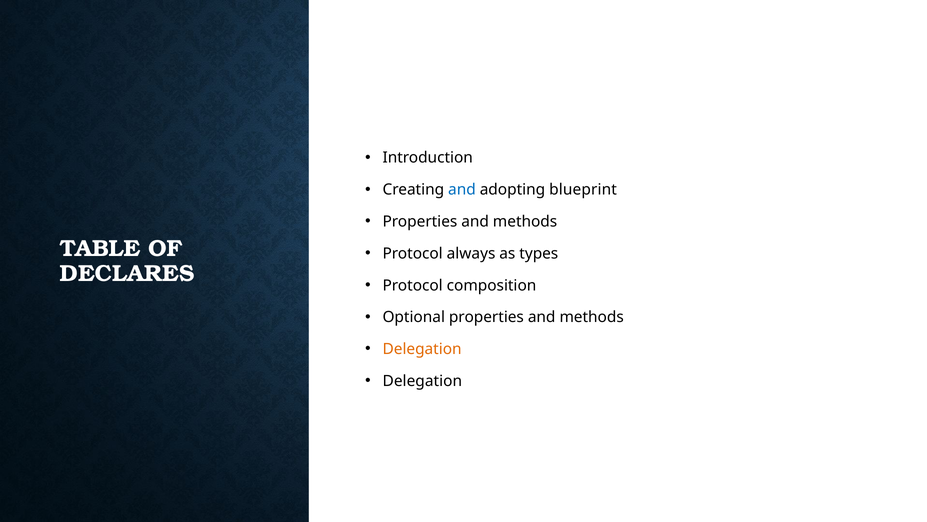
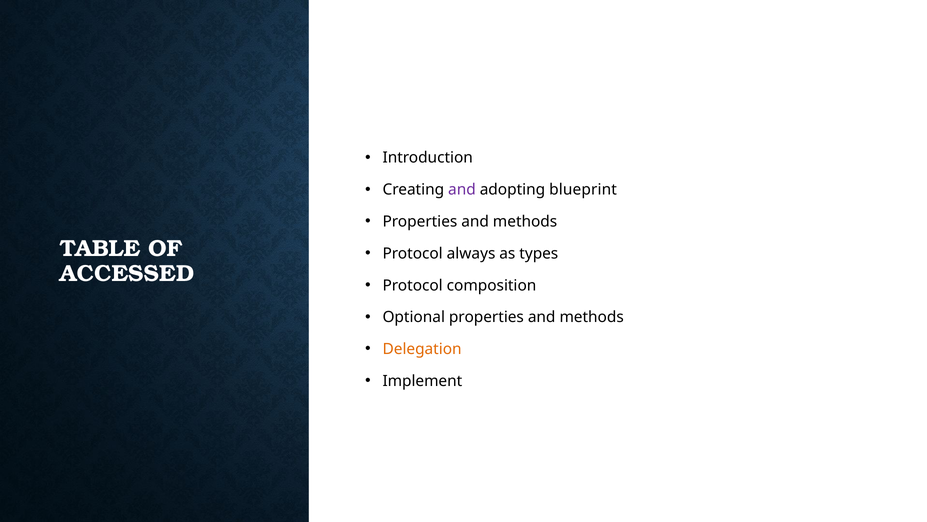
and at (462, 190) colour: blue -> purple
DECLARES: DECLARES -> ACCESSED
Delegation at (422, 381): Delegation -> Implement
